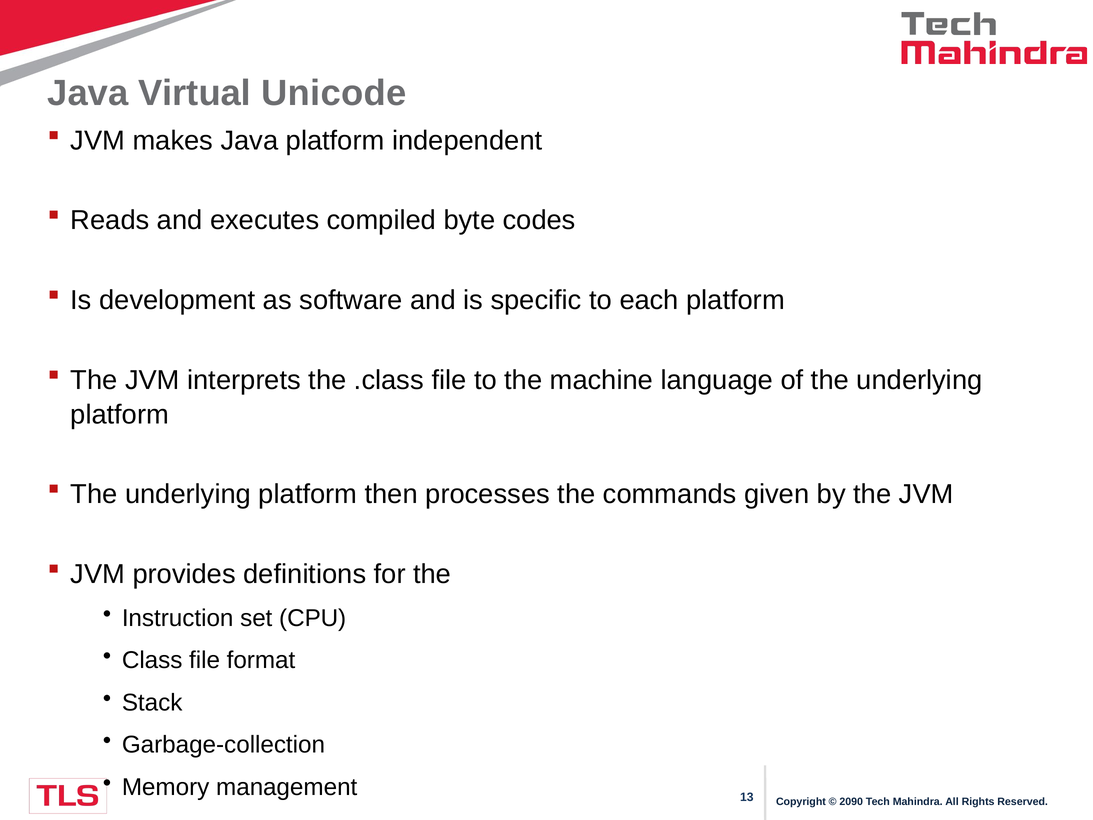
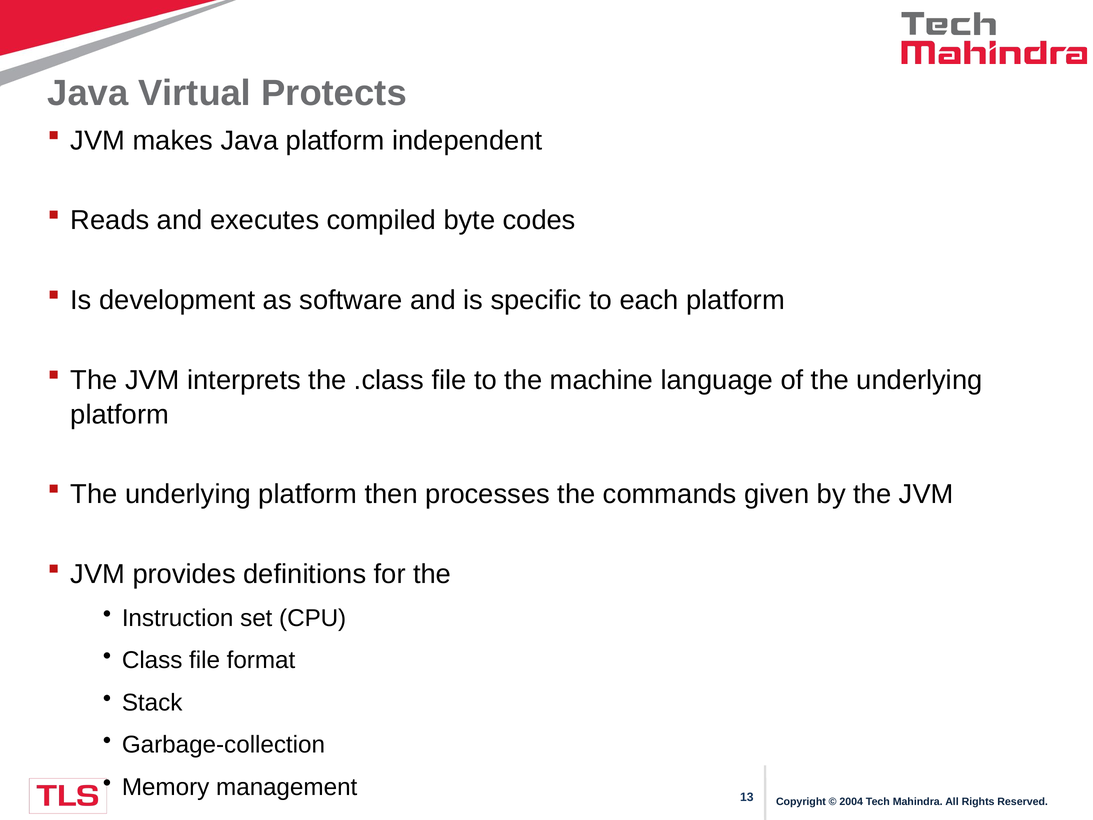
Unicode: Unicode -> Protects
2090: 2090 -> 2004
